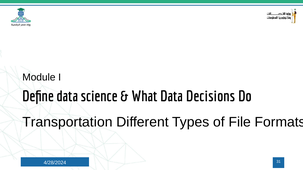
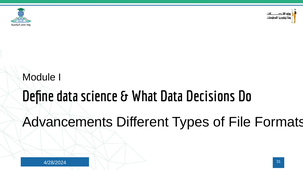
Transportation: Transportation -> Advancements
